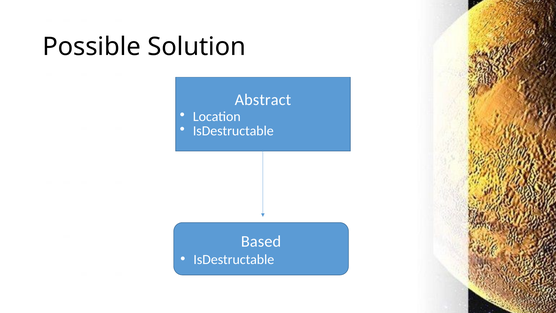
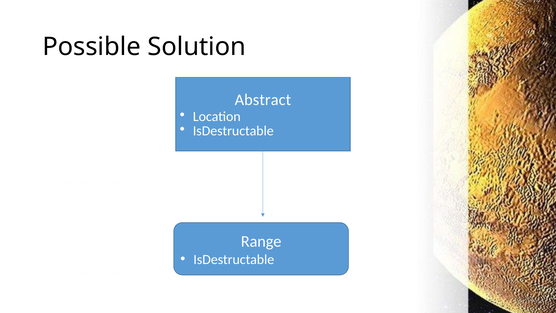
Based: Based -> Range
